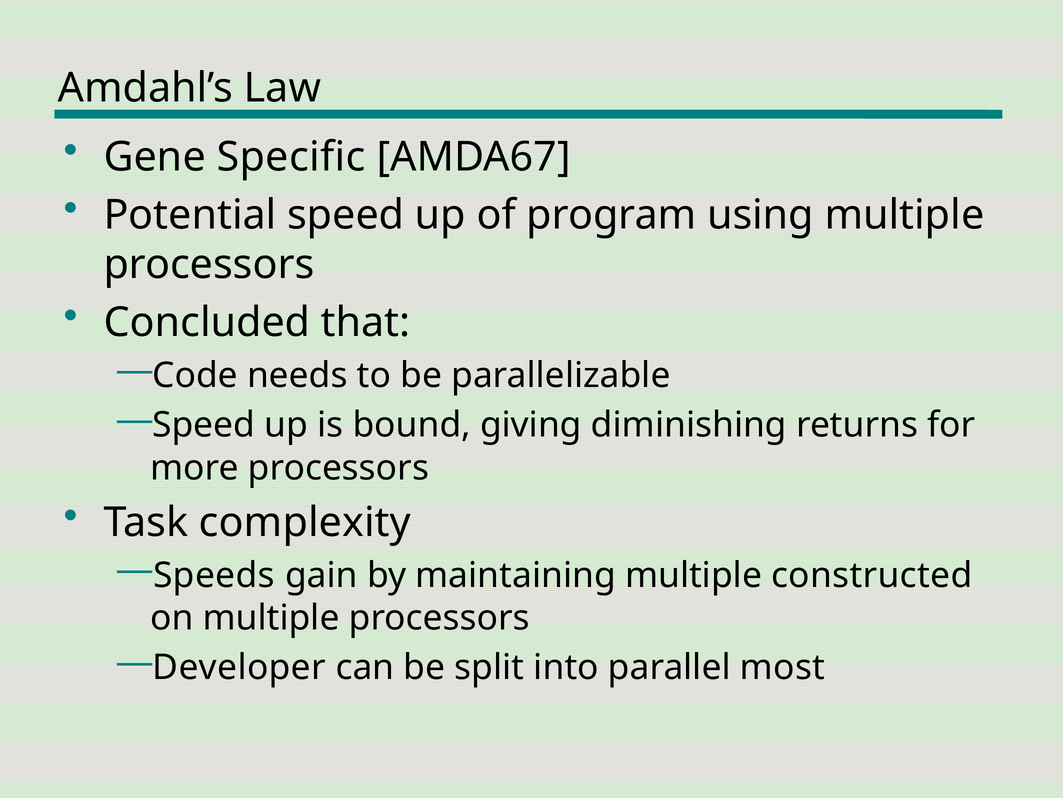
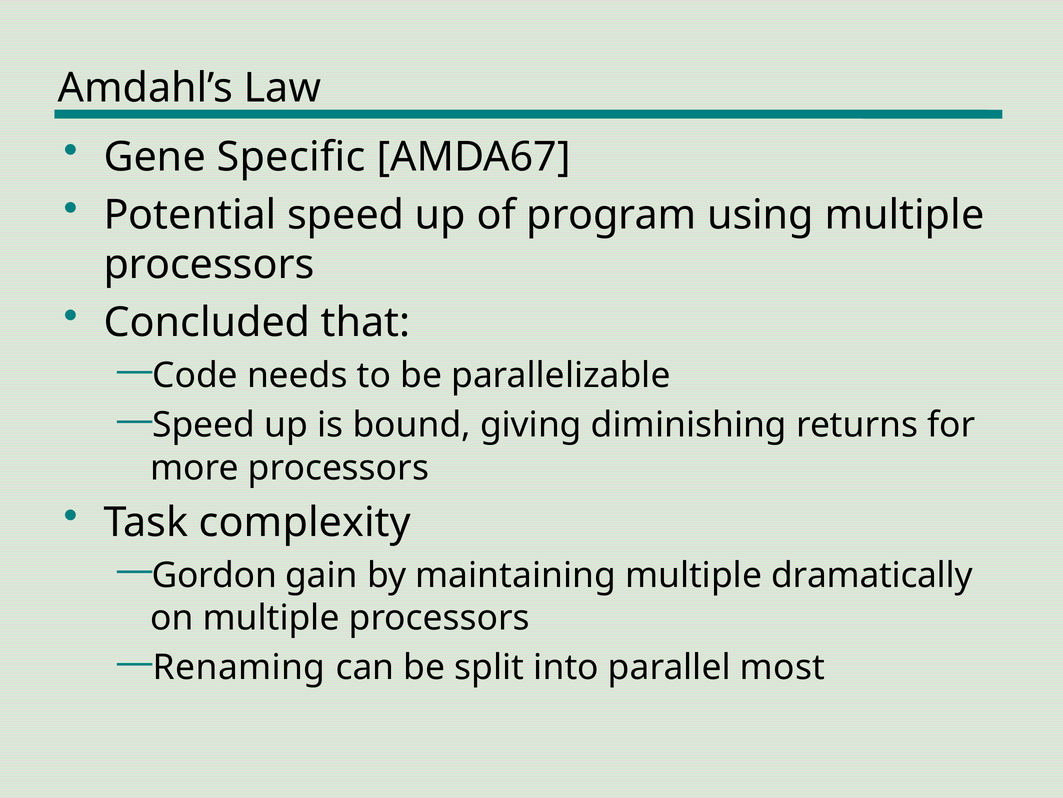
Speeds: Speeds -> Gordon
constructed: constructed -> dramatically
Developer: Developer -> Renaming
